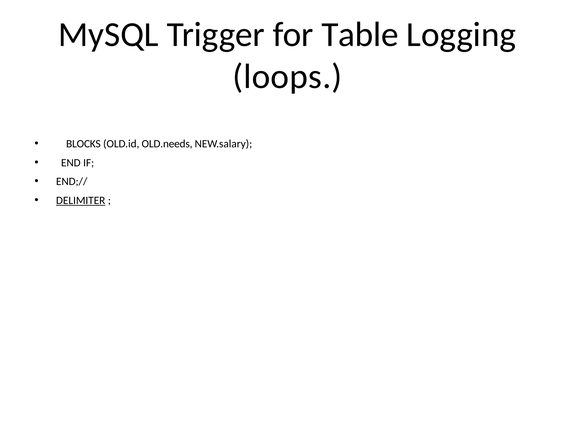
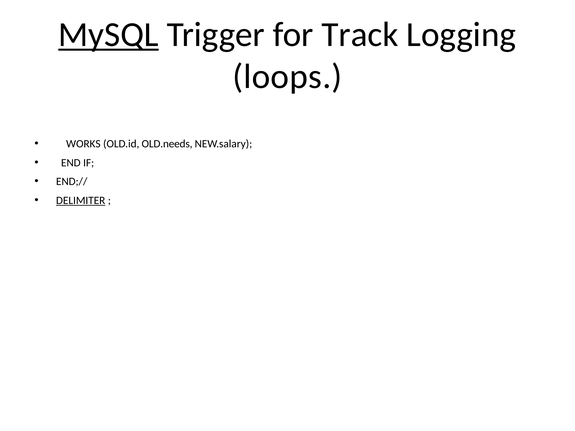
MySQL underline: none -> present
Table: Table -> Track
BLOCKS: BLOCKS -> WORKS
